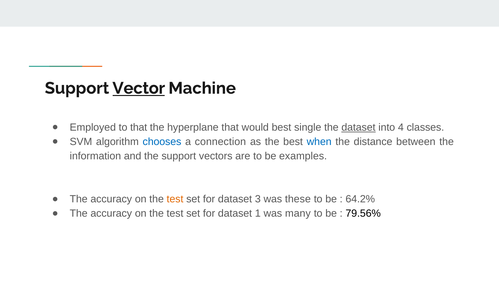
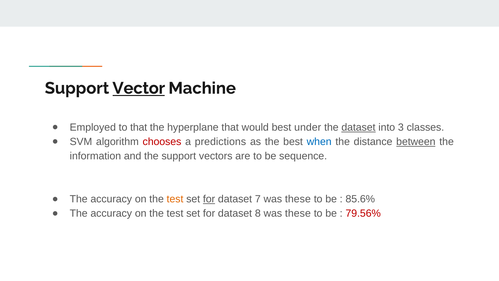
single: single -> under
4: 4 -> 3
chooses colour: blue -> red
connection: connection -> predictions
between underline: none -> present
examples: examples -> sequence
for at (209, 199) underline: none -> present
3: 3 -> 7
64.2%: 64.2% -> 85.6%
1: 1 -> 8
many at (298, 213): many -> these
79.56% colour: black -> red
